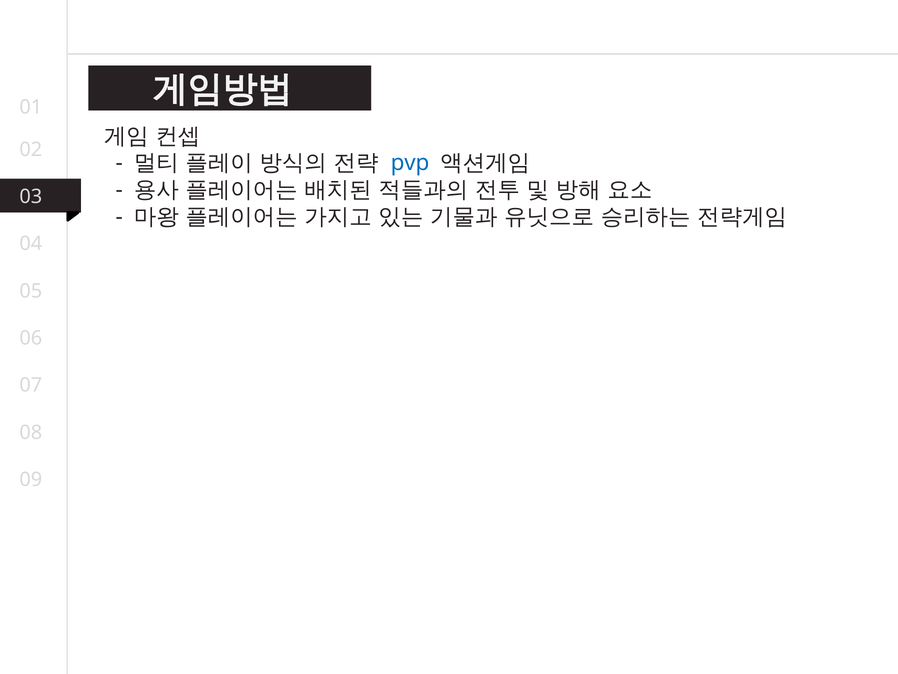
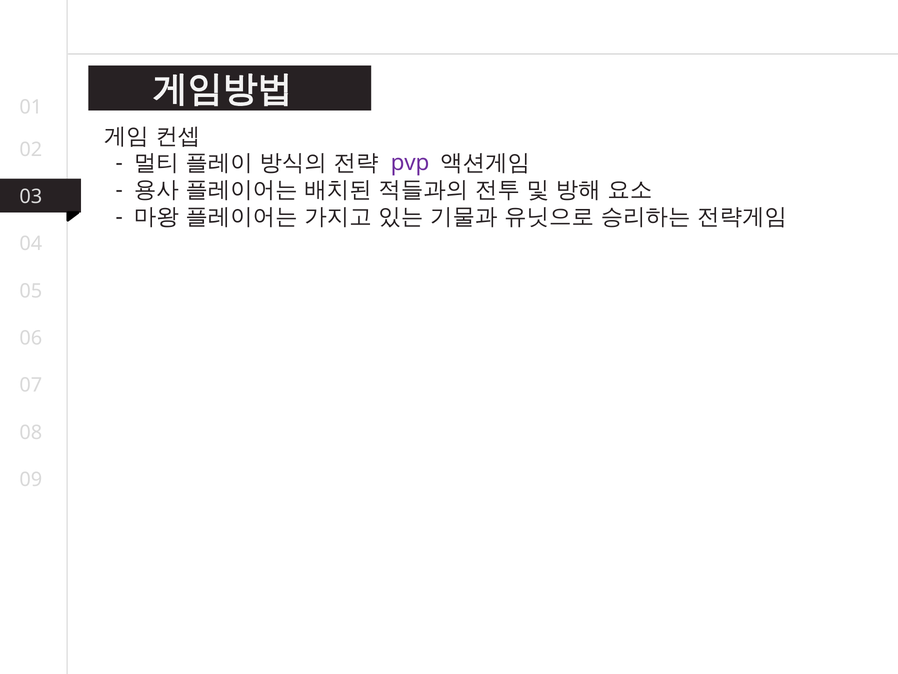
pvp colour: blue -> purple
